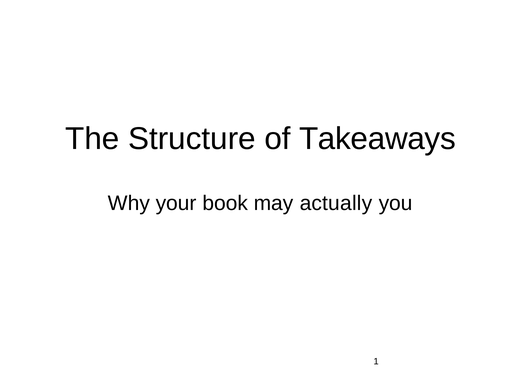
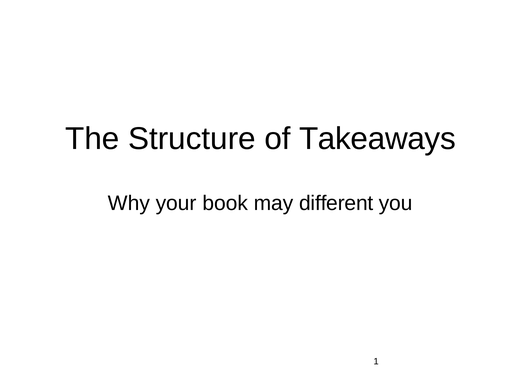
actually: actually -> different
